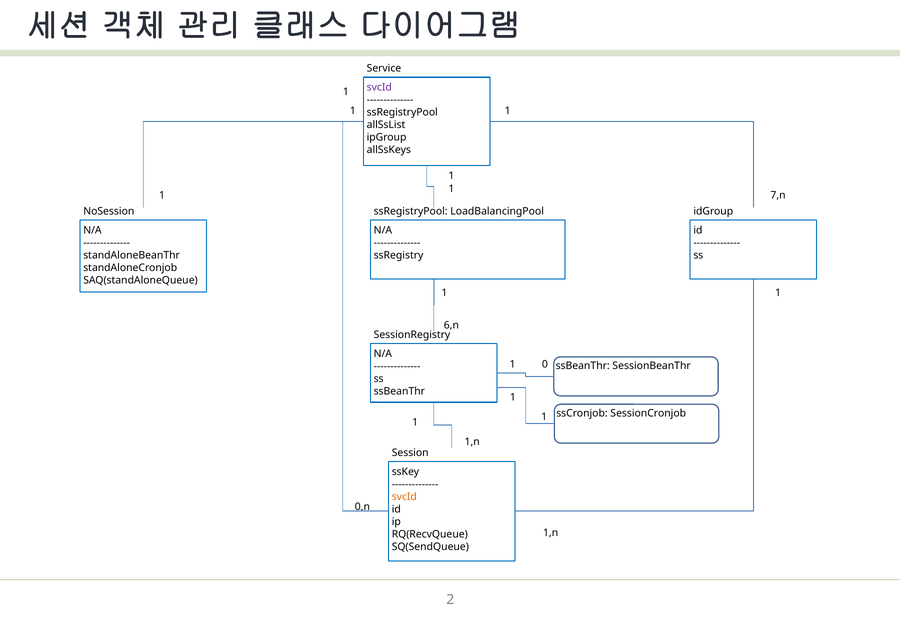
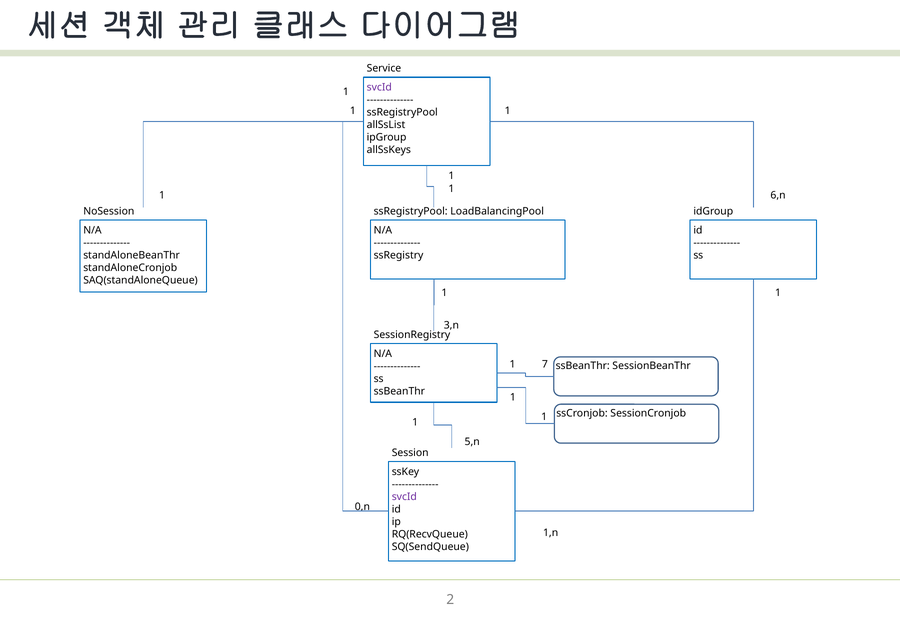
7,n: 7,n -> 6,n
6,n: 6,n -> 3,n
0: 0 -> 7
1,n at (472, 442): 1,n -> 5,n
svcId at (404, 497) colour: orange -> purple
